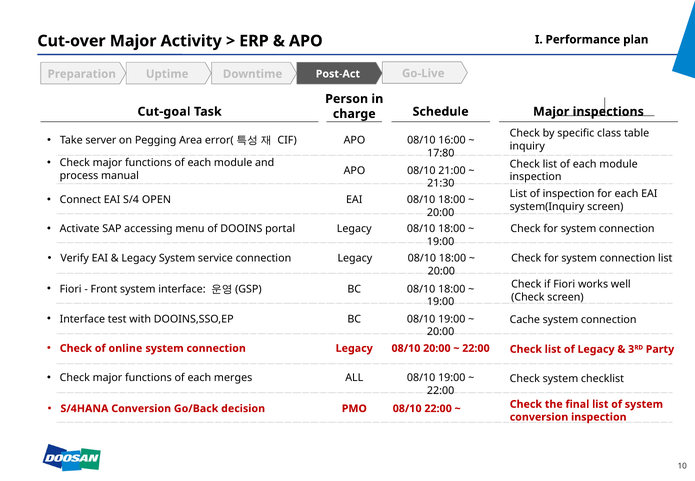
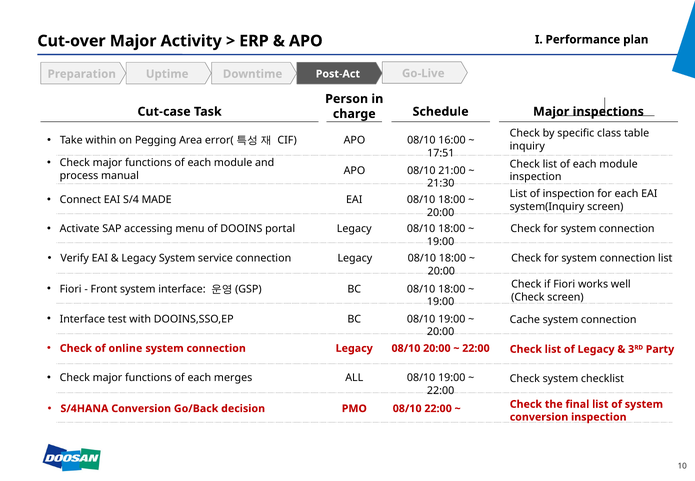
Cut-goal: Cut-goal -> Cut-case
server: server -> within
17:80: 17:80 -> 17:51
OPEN: OPEN -> MADE
